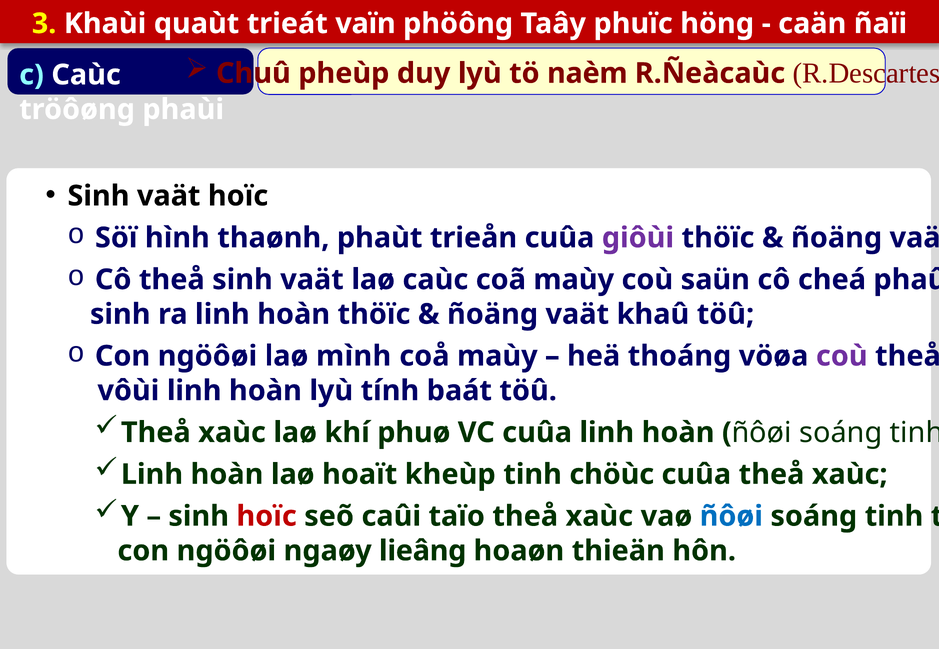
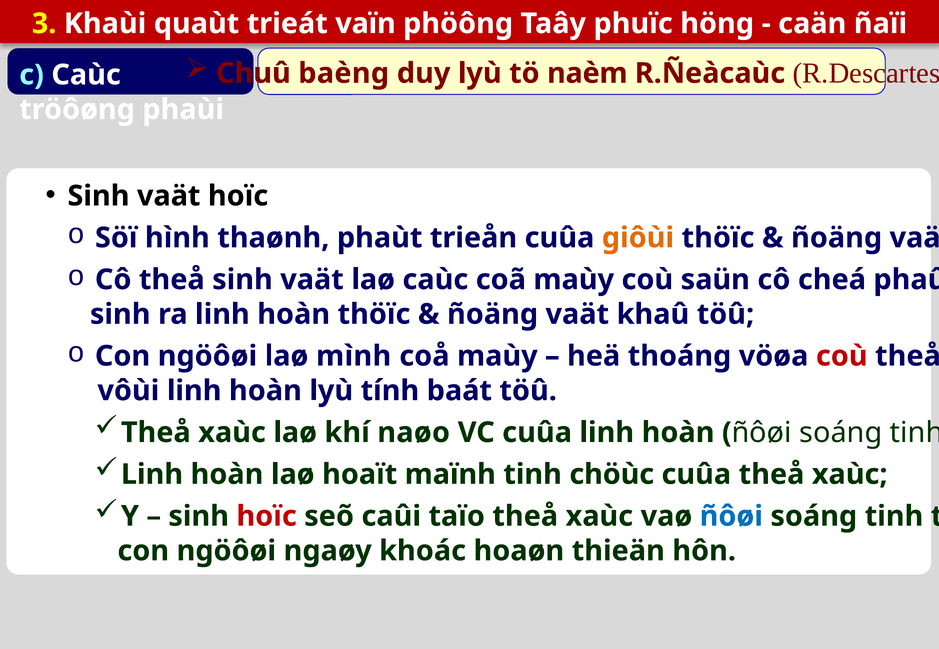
pheùp: pheùp -> baèng
giôùi colour: purple -> orange
coù at (842, 356) colour: purple -> red
phuø: phuø -> naøo
kheùp: kheùp -> maïnh
lieâng: lieâng -> khoác
